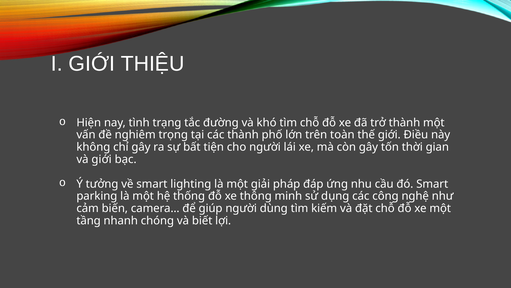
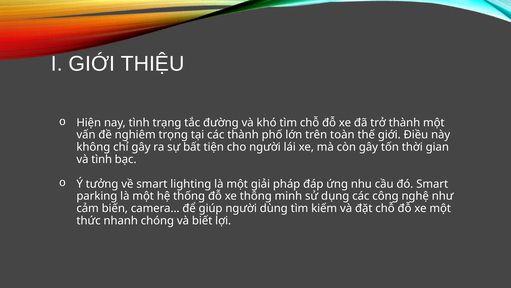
và giới: giới -> tình
tầng: tầng -> thức
